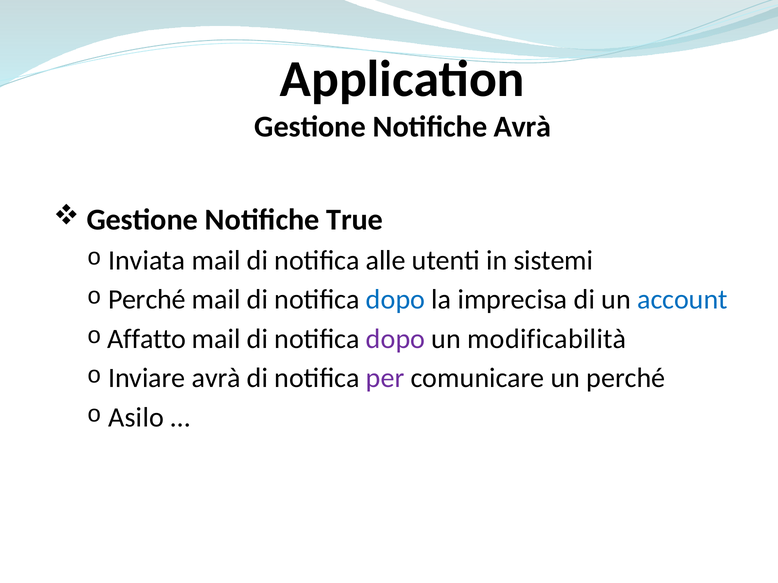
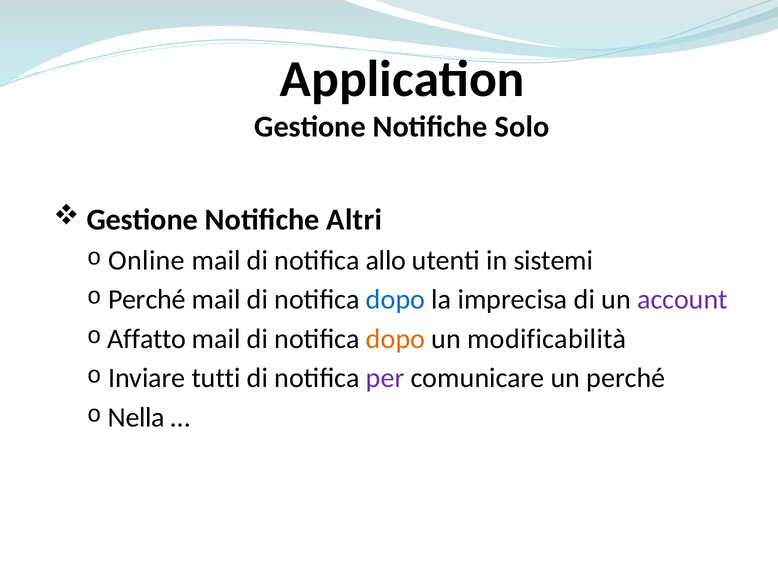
Notifiche Avrà: Avrà -> Solo
True: True -> Altri
Inviata: Inviata -> Online
alle: alle -> allo
account colour: blue -> purple
dopo at (395, 339) colour: purple -> orange
Inviare avrà: avrà -> tutti
Asilo: Asilo -> Nella
